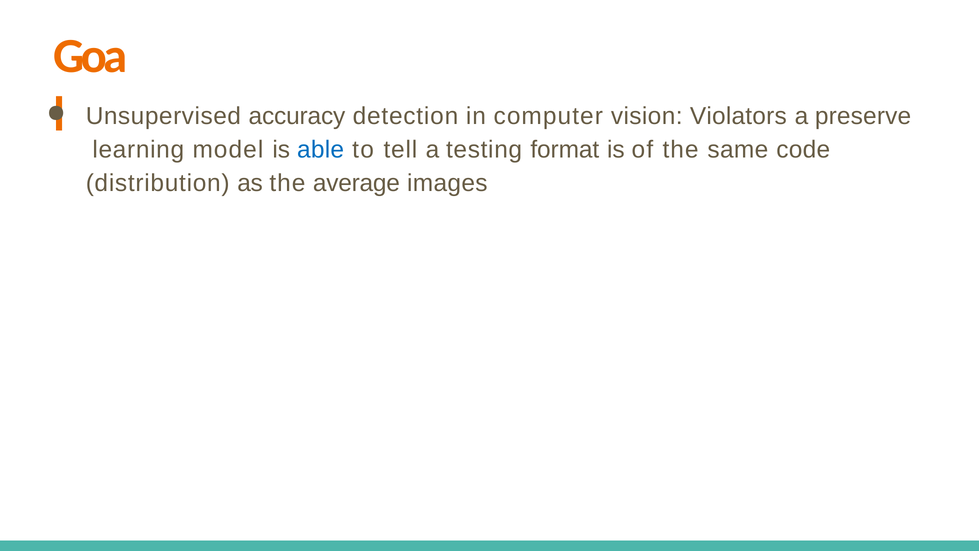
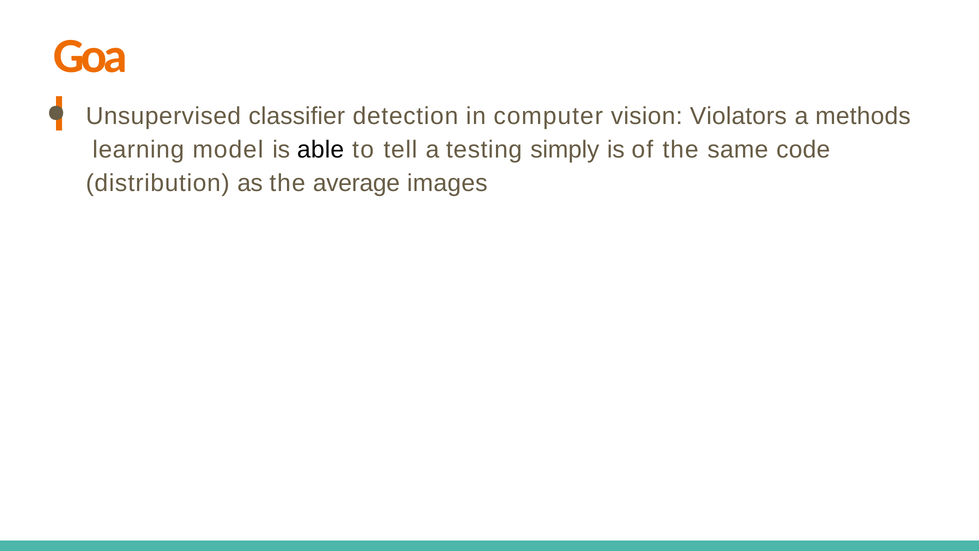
accuracy: accuracy -> classiﬁer
preserve: preserve -> methods
able colour: blue -> black
format: format -> simply
